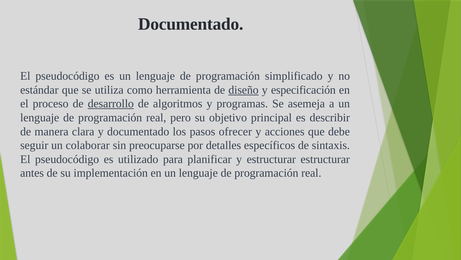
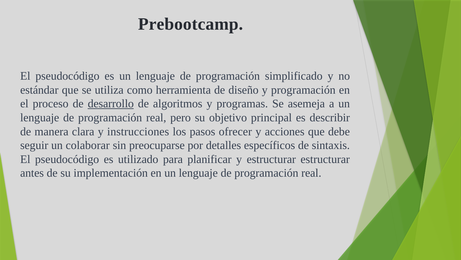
Documentado at (191, 24): Documentado -> Prebootcamp
diseño underline: present -> none
y especificación: especificación -> programación
y documentado: documentado -> instrucciones
